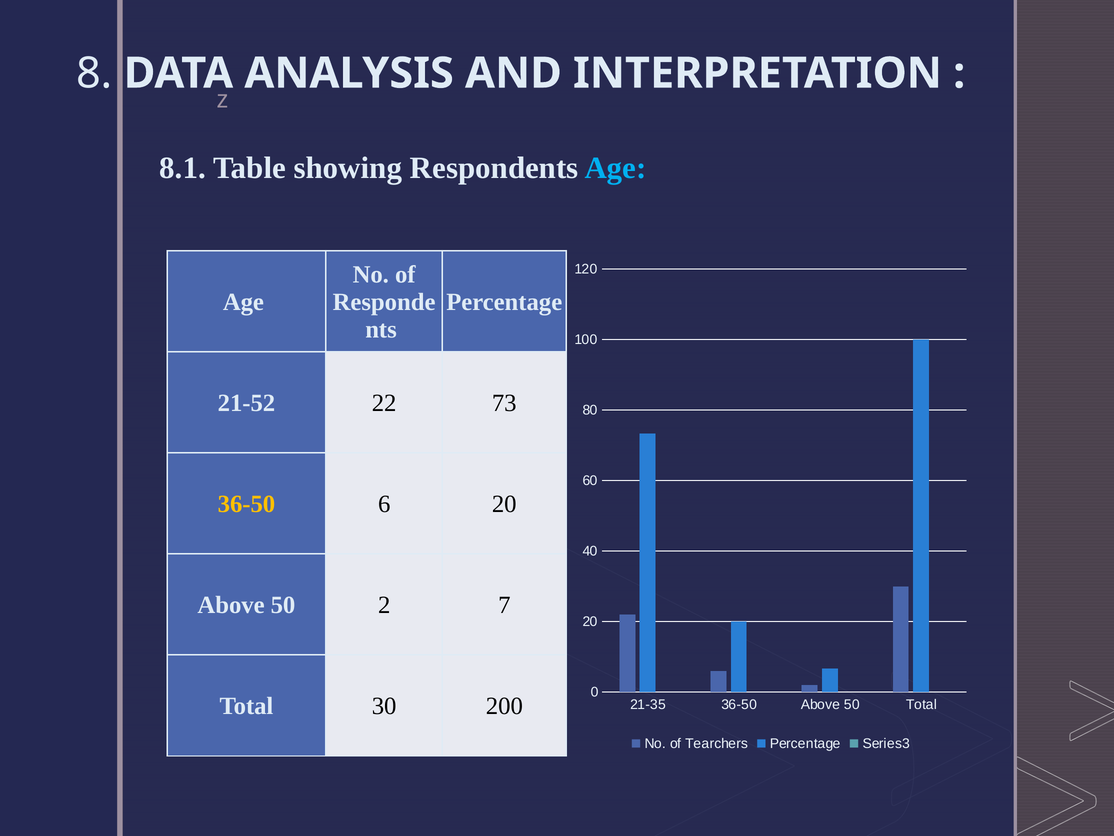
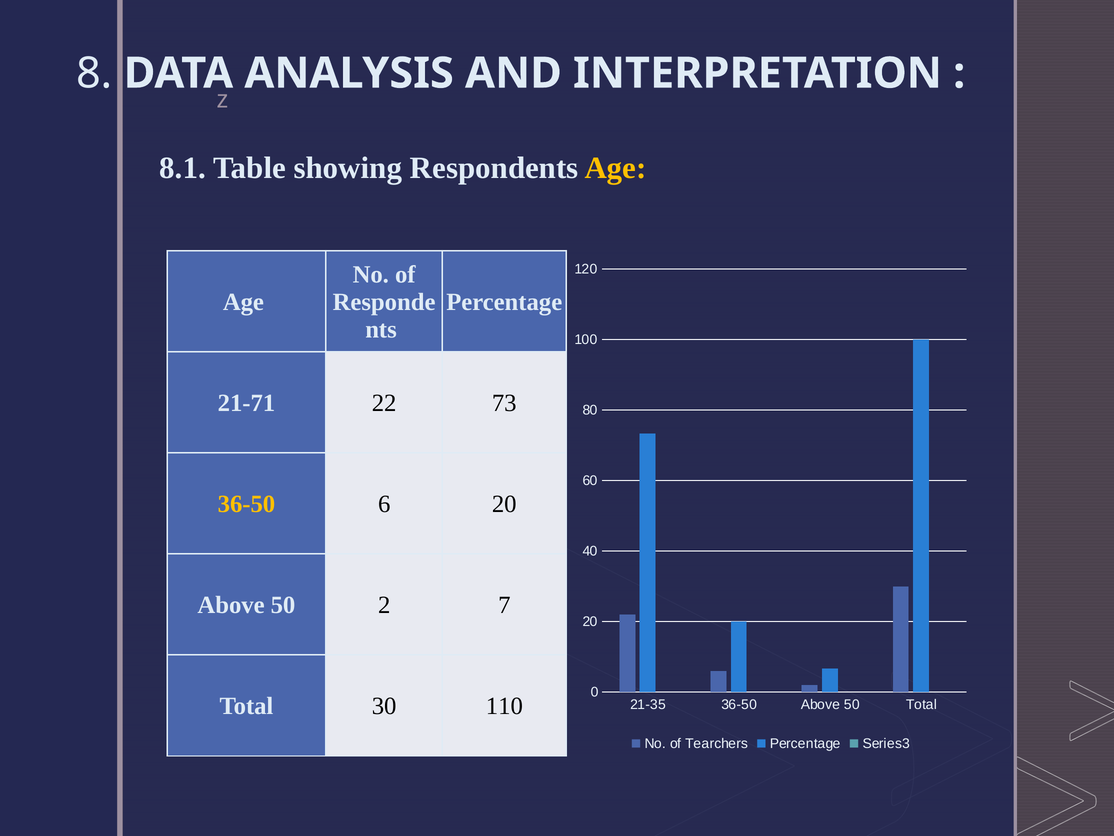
Age at (616, 168) colour: light blue -> yellow
21-52: 21-52 -> 21-71
200: 200 -> 110
